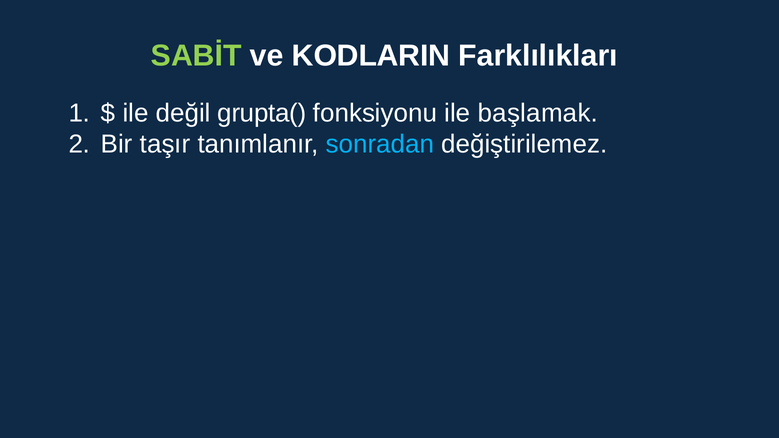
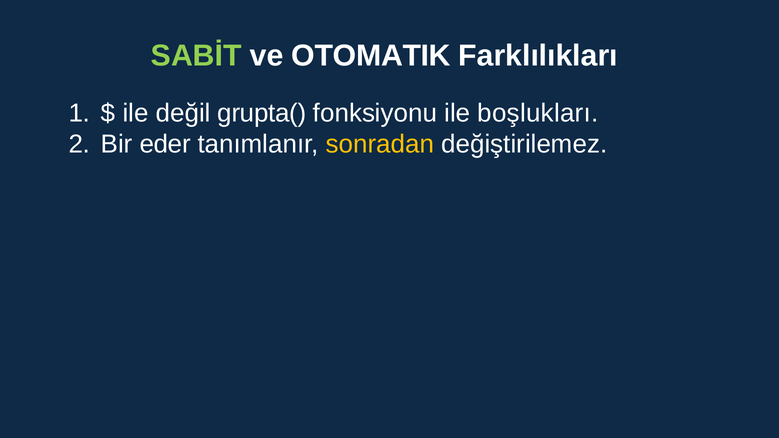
KODLARIN: KODLARIN -> OTOMATIK
başlamak: başlamak -> boşlukları
taşır: taşır -> eder
sonradan colour: light blue -> yellow
